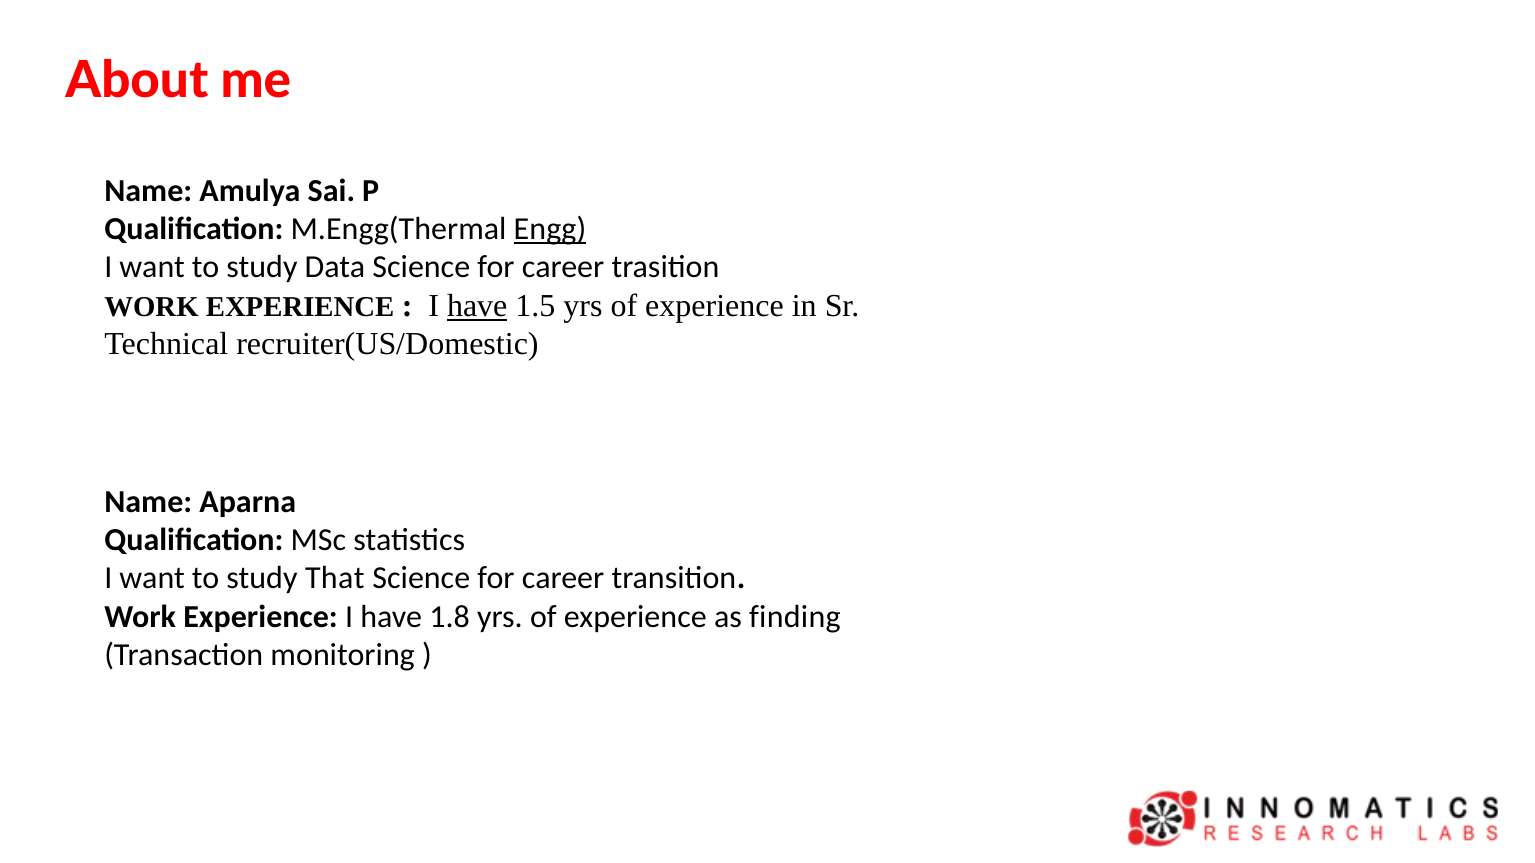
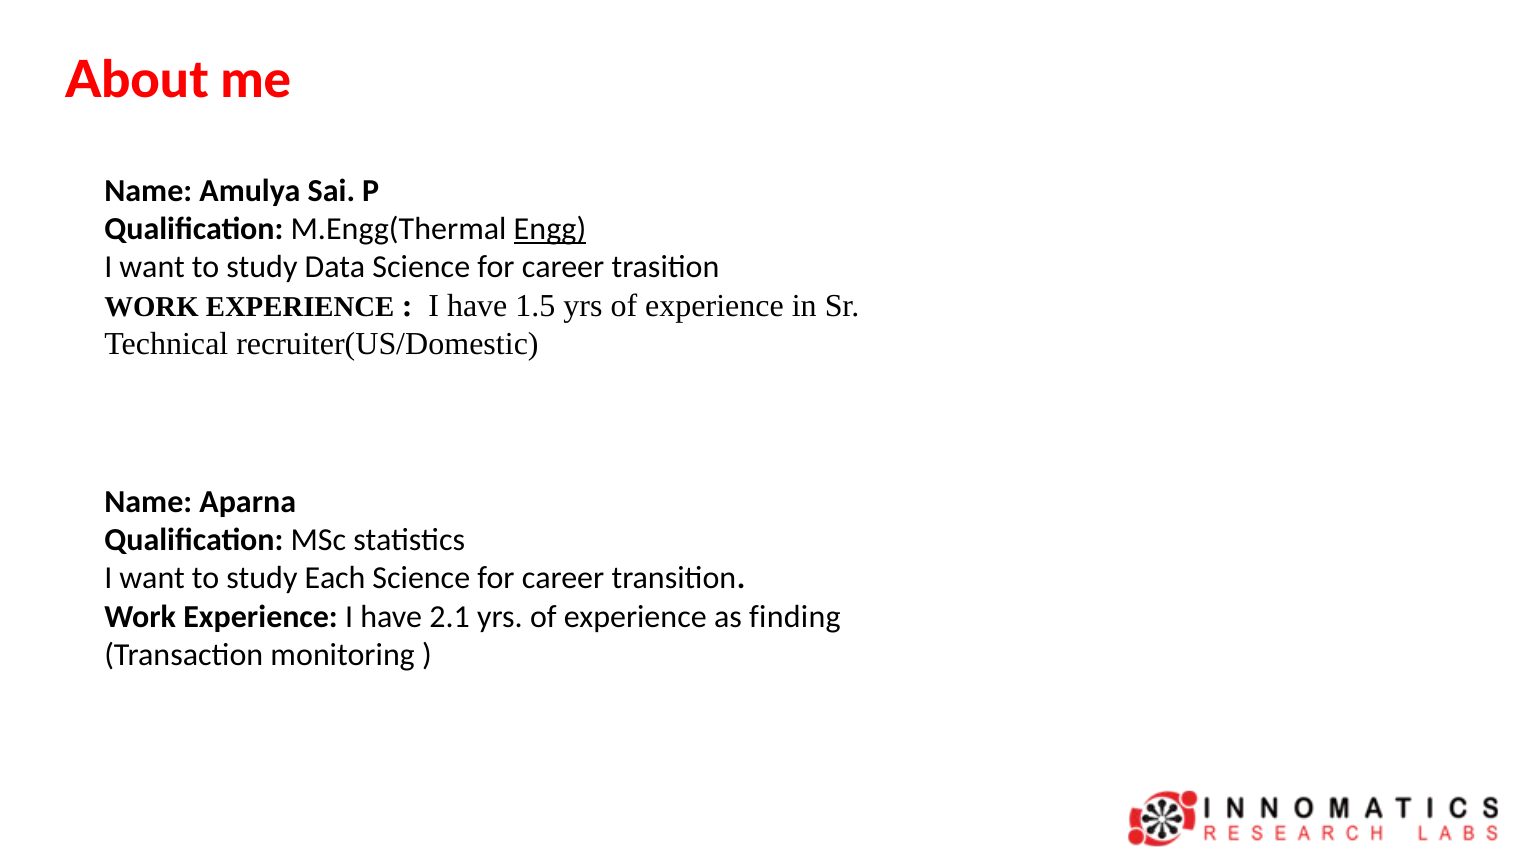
have at (477, 306) underline: present -> none
That: That -> Each
1.8: 1.8 -> 2.1
